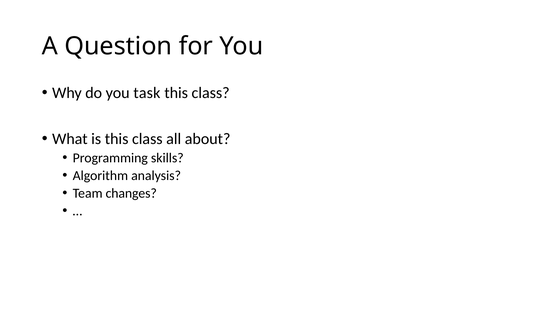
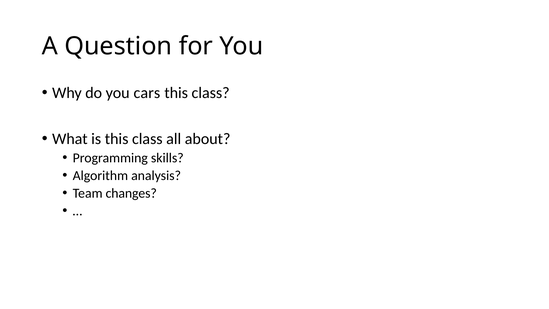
task: task -> cars
